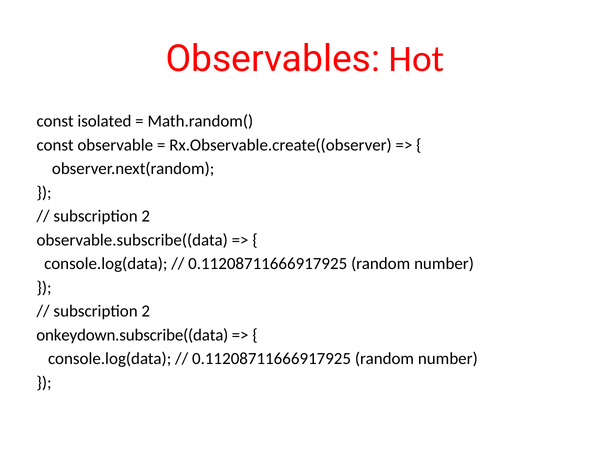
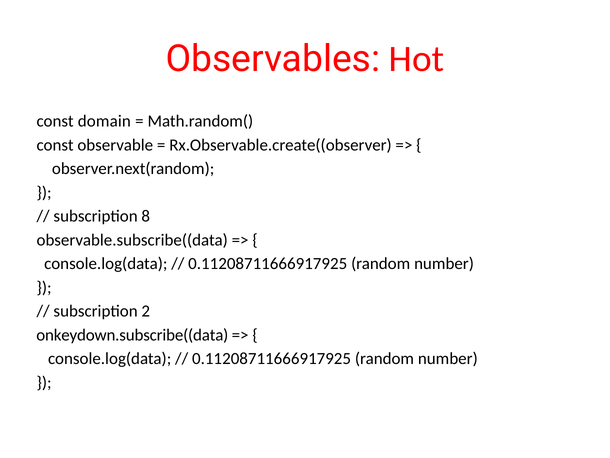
isolated: isolated -> domain
2 at (146, 216): 2 -> 8
